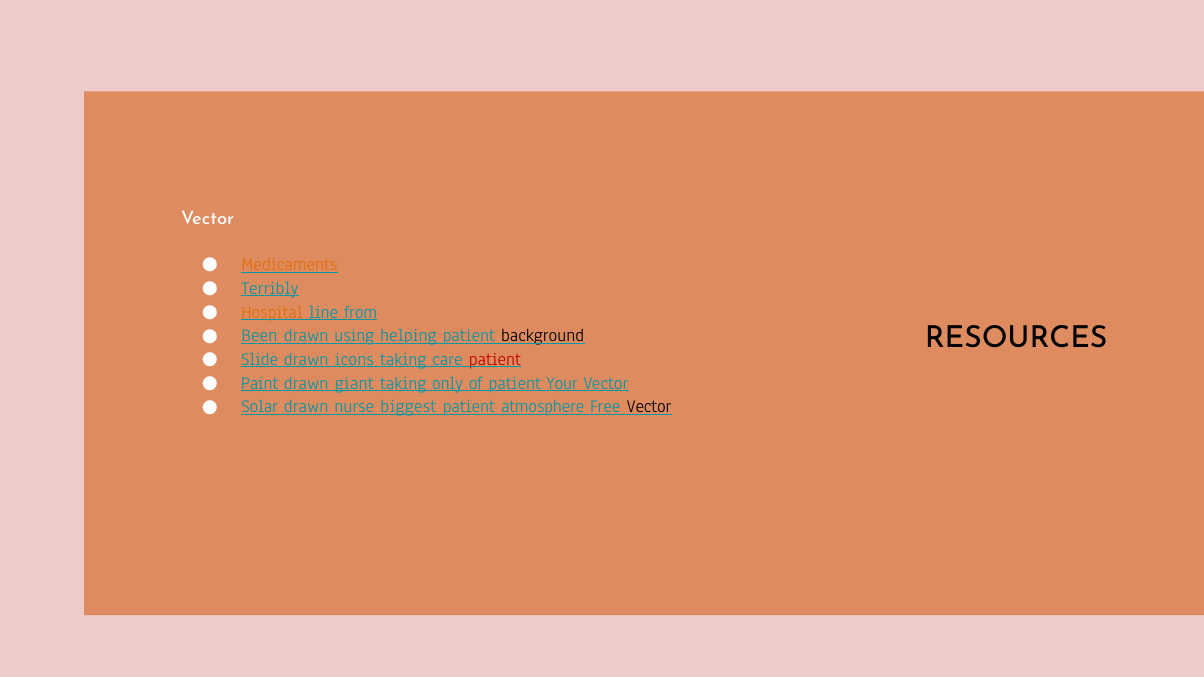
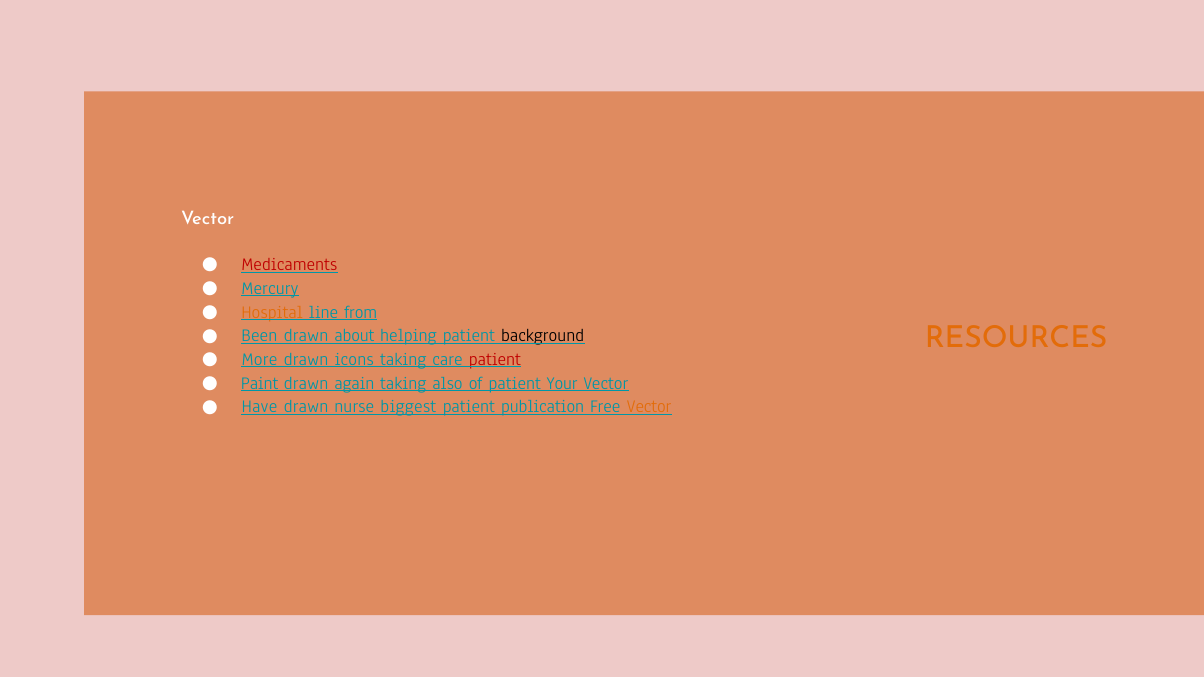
Medicaments colour: orange -> red
Terribly: Terribly -> Mercury
using: using -> about
RESOURCES colour: black -> orange
Slide: Slide -> More
giant: giant -> again
only: only -> also
Solar: Solar -> Have
atmosphere: atmosphere -> publication
Vector at (649, 407) colour: black -> orange
